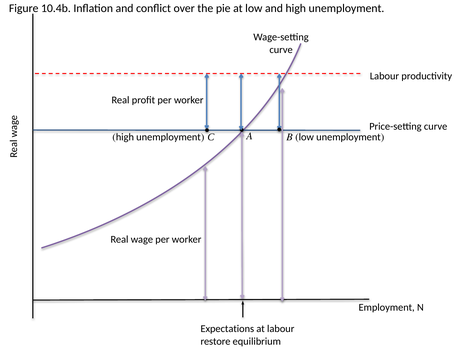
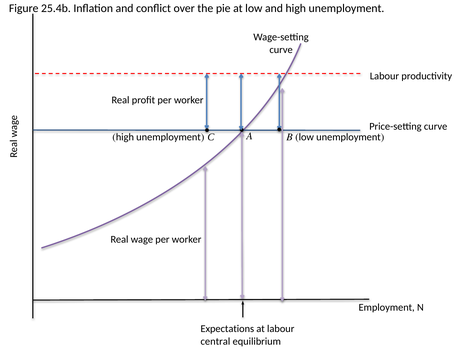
10.4b: 10.4b -> 25.4b
restore: restore -> central
